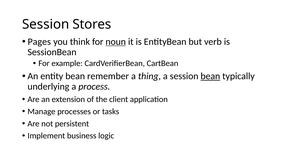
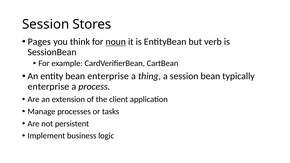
bean remember: remember -> enterprise
bean at (210, 76) underline: present -> none
underlying at (48, 87): underlying -> enterprise
